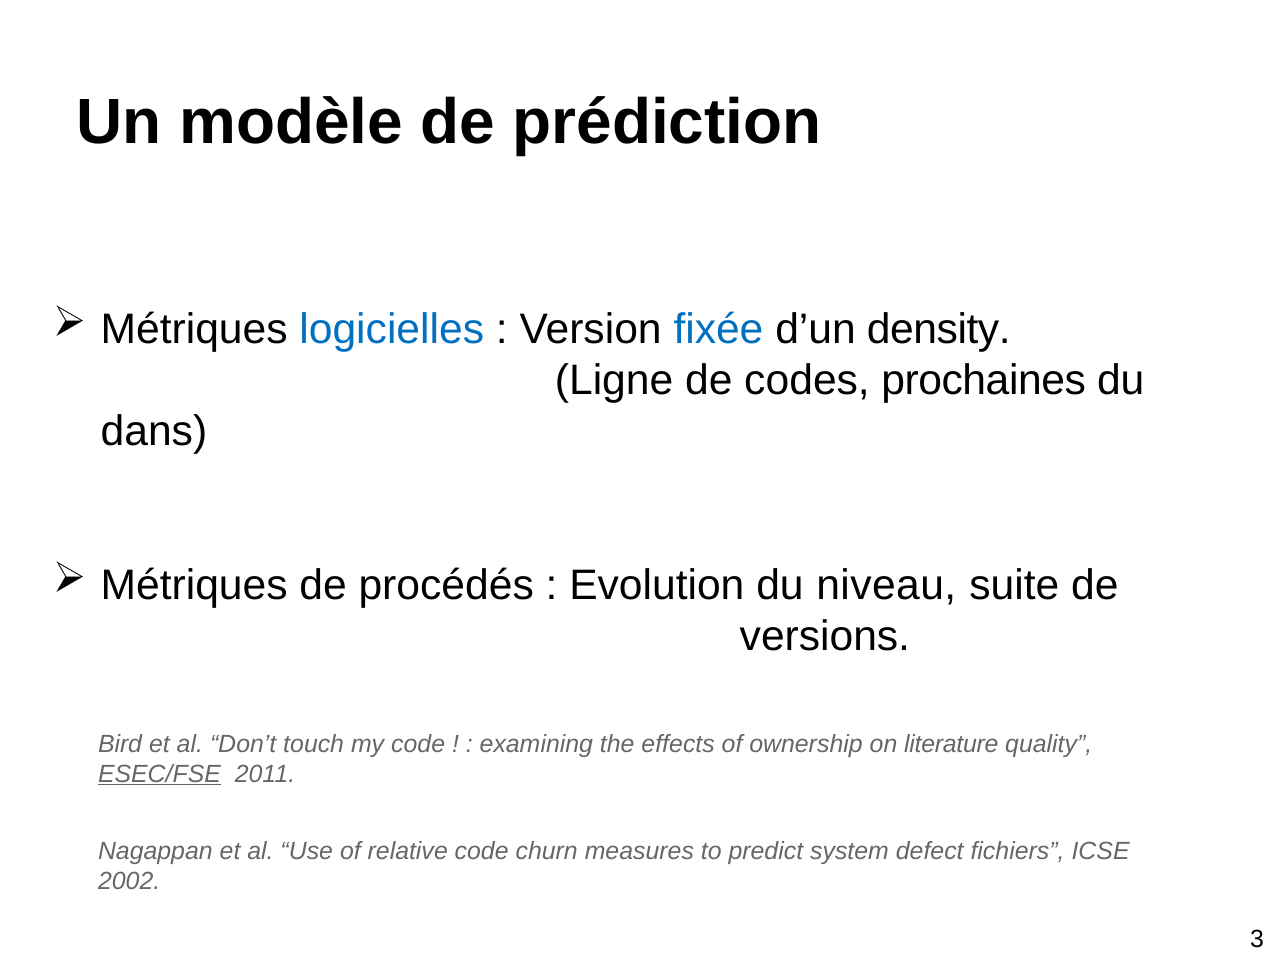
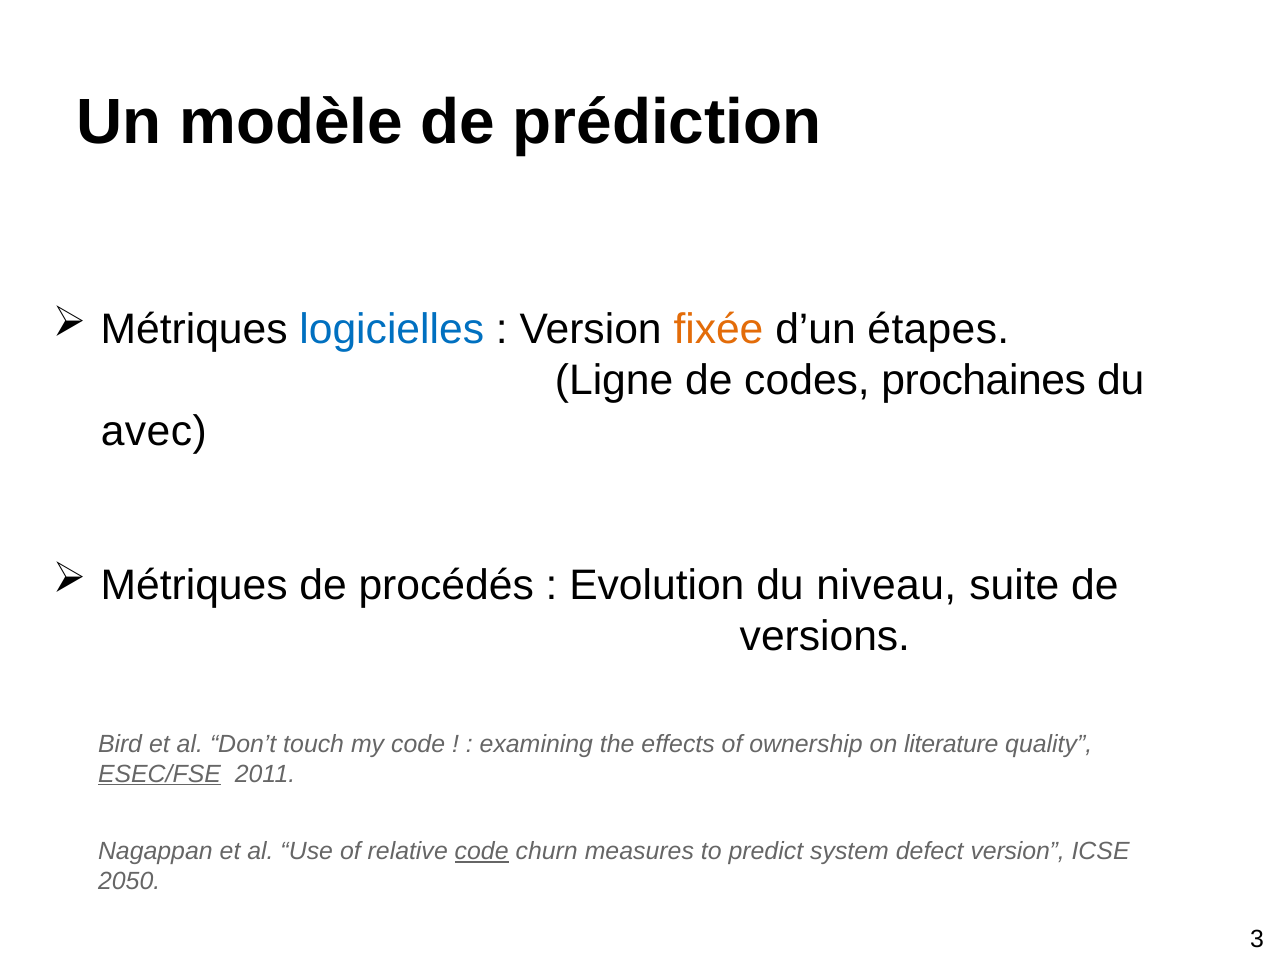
fixée colour: blue -> orange
density: density -> étapes
dans: dans -> avec
code at (482, 851) underline: none -> present
defect fichiers: fichiers -> version
2002: 2002 -> 2050
